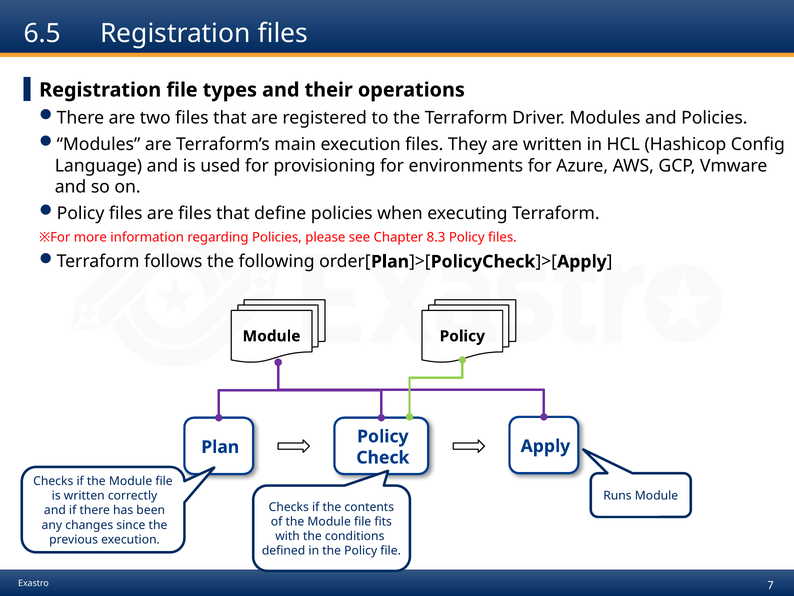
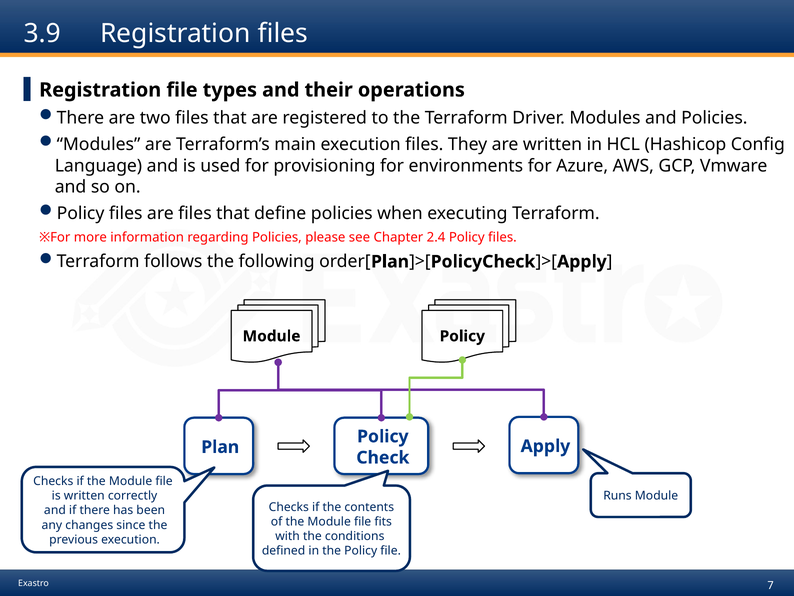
6.5: 6.5 -> 3.9
8.3: 8.3 -> 2.4
